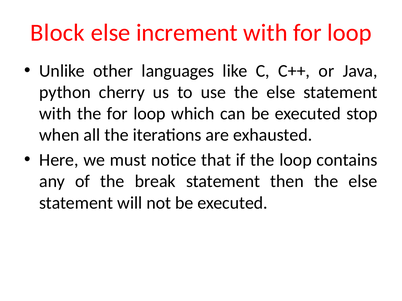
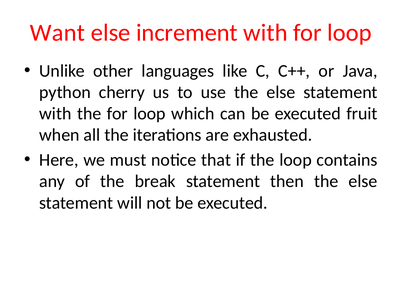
Block: Block -> Want
stop: stop -> fruit
